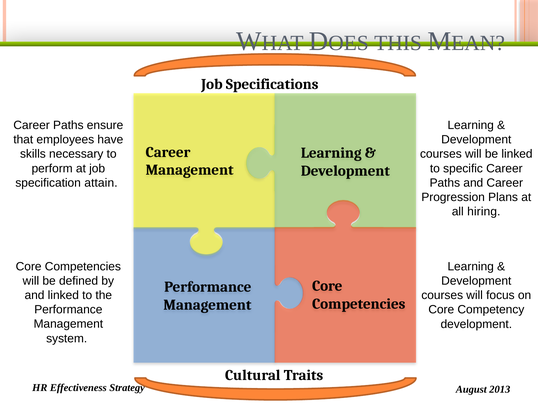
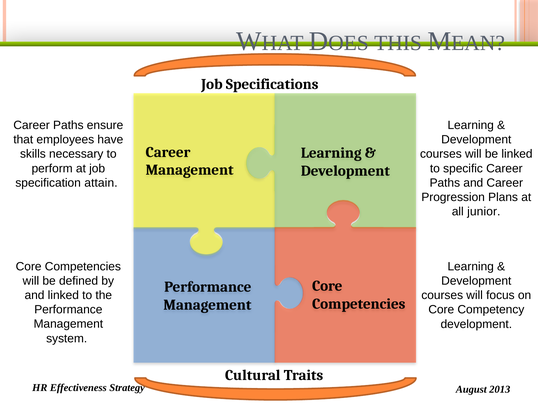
hiring: hiring -> junior
